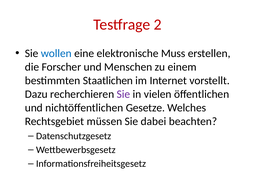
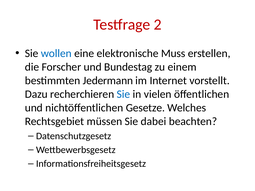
Menschen: Menschen -> Bundestag
Staatlichen: Staatlichen -> Jedermann
Sie at (123, 94) colour: purple -> blue
